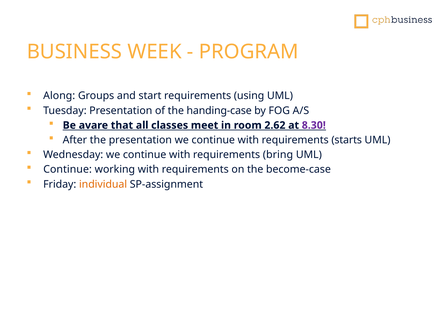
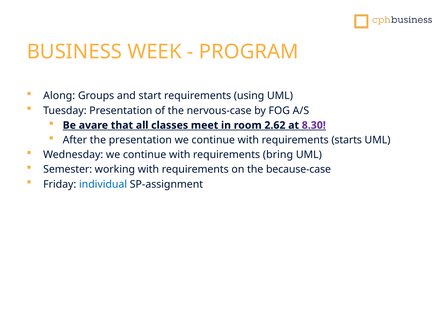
handing-case: handing-case -> nervous-case
Continue at (68, 169): Continue -> Semester
become-case: become-case -> because-case
individual colour: orange -> blue
